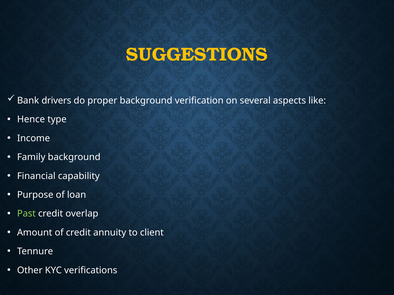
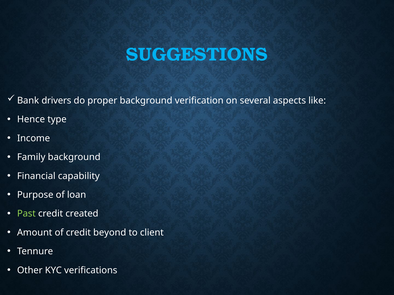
SUGGESTIONS colour: yellow -> light blue
overlap: overlap -> created
annuity: annuity -> beyond
